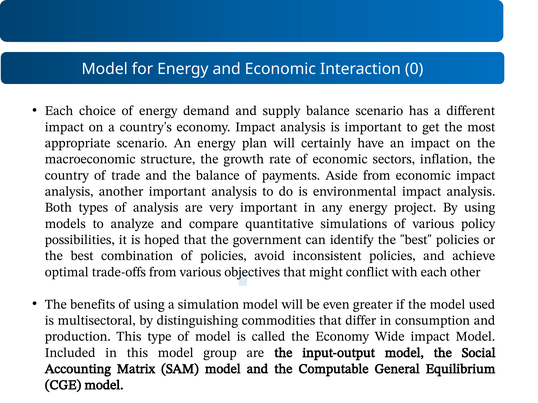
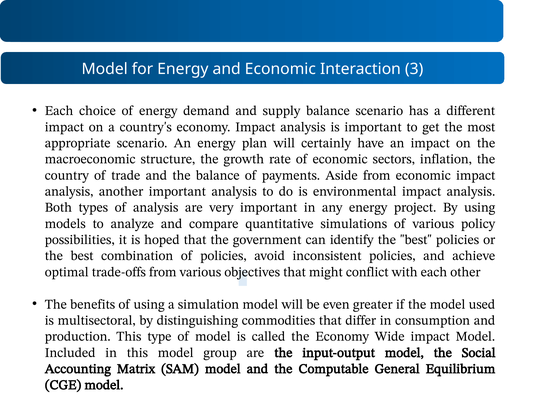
0: 0 -> 3
